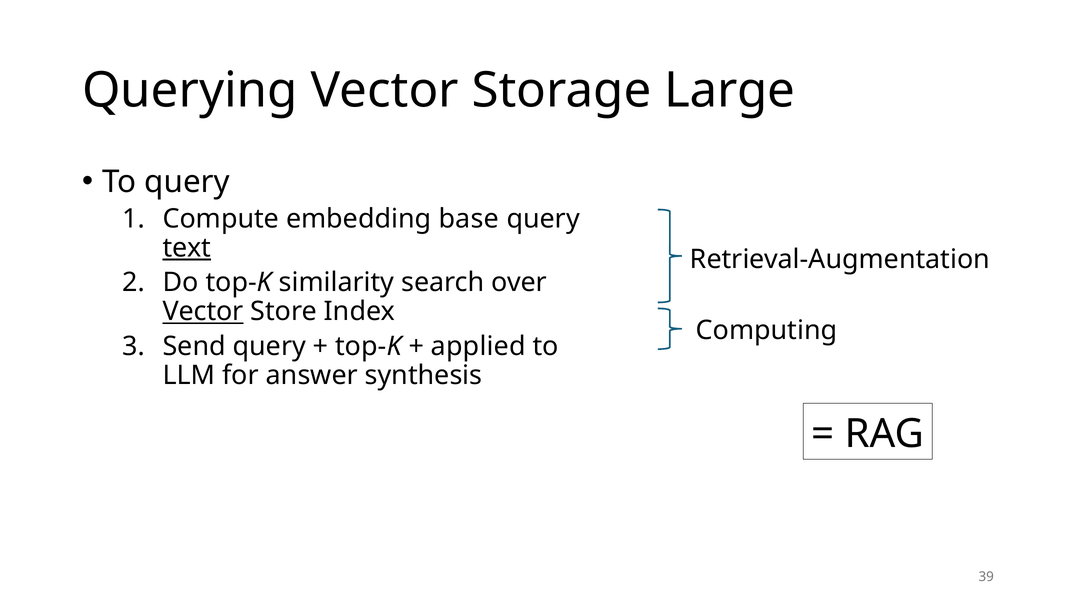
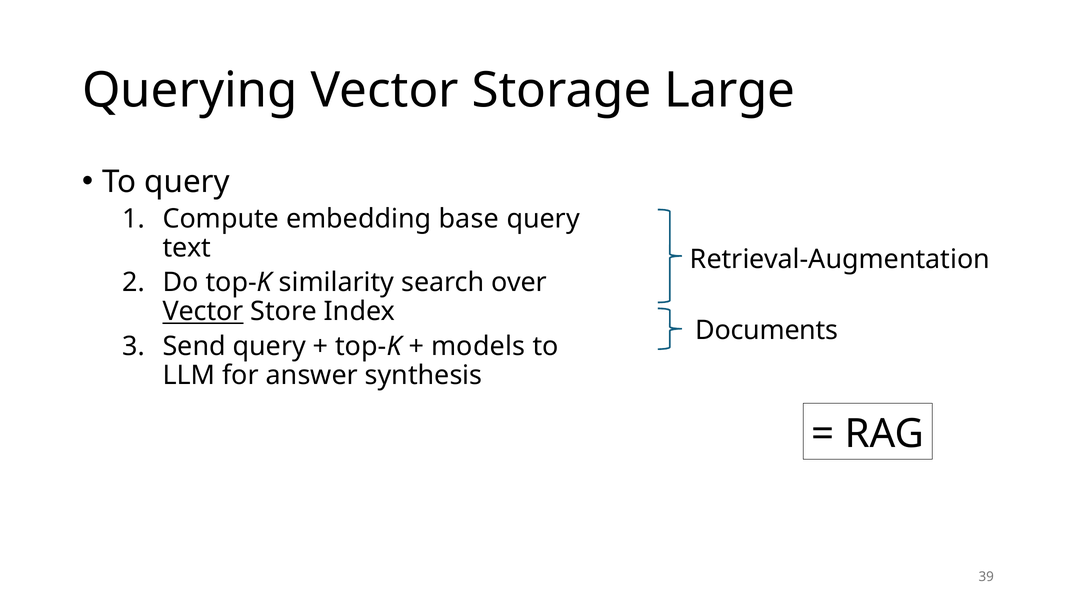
text underline: present -> none
Computing: Computing -> Documents
applied: applied -> models
